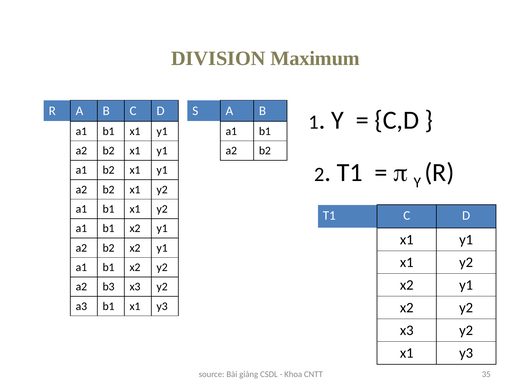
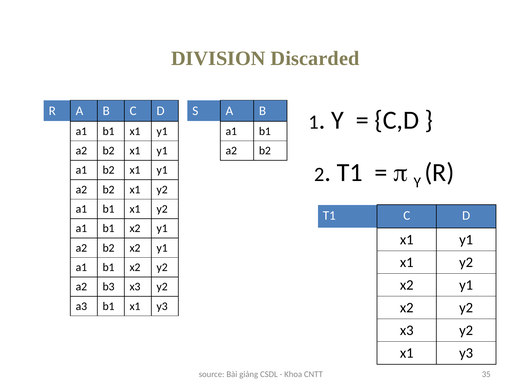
Maximum: Maximum -> Discarded
